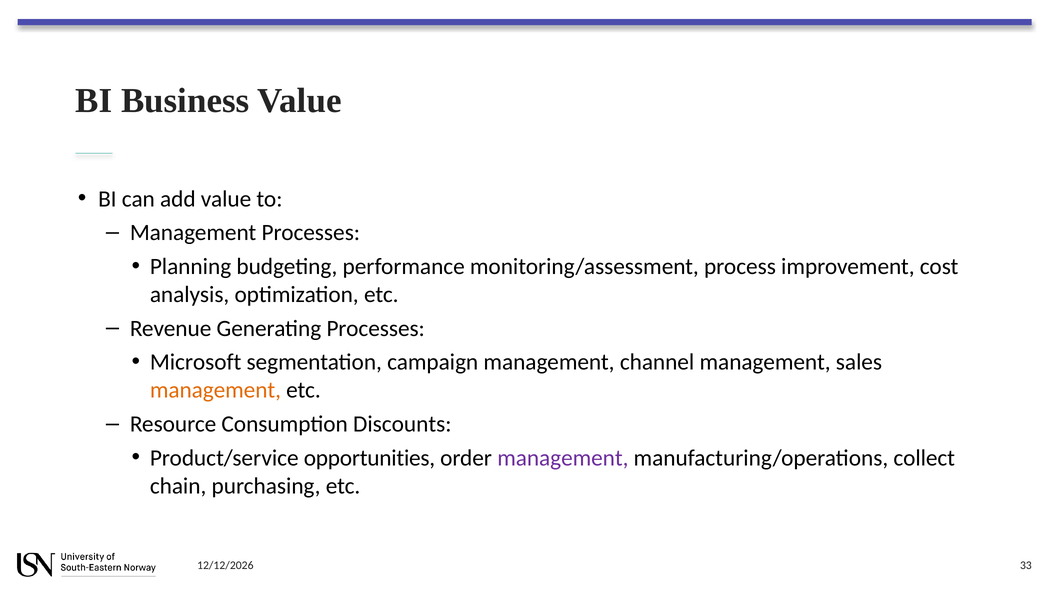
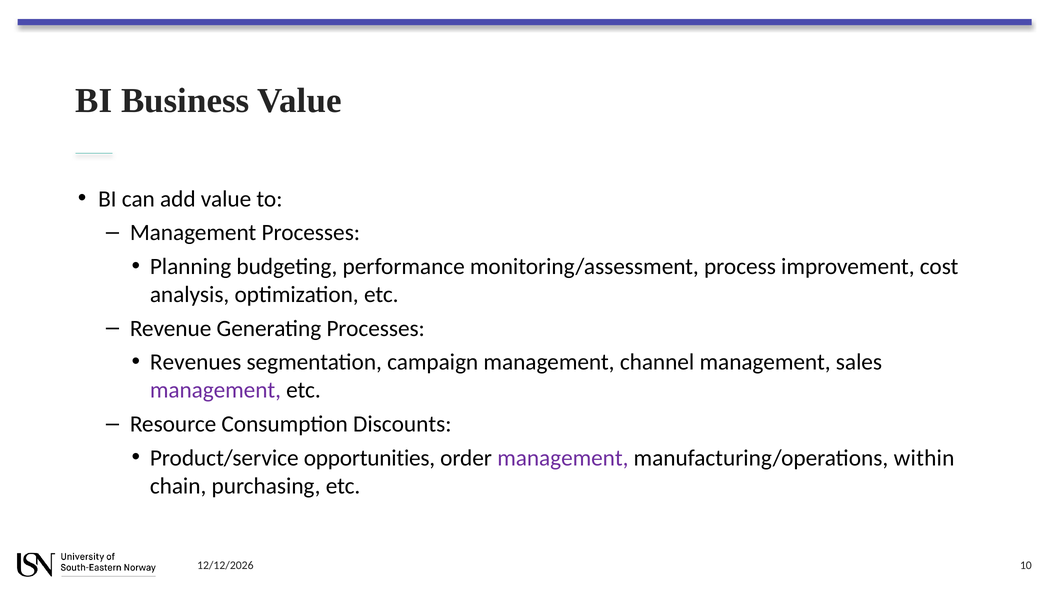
Microsoft: Microsoft -> Revenues
management at (215, 390) colour: orange -> purple
collect: collect -> within
33: 33 -> 10
